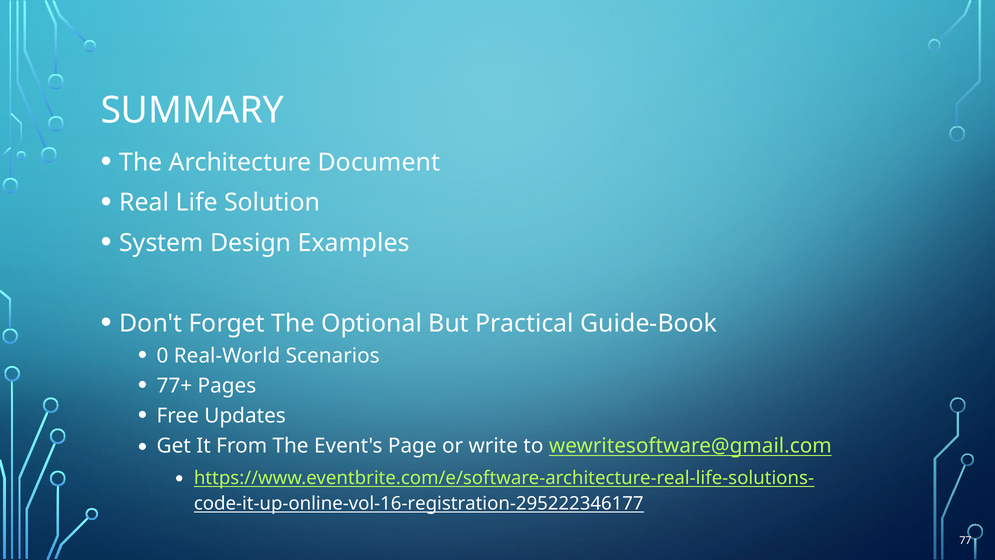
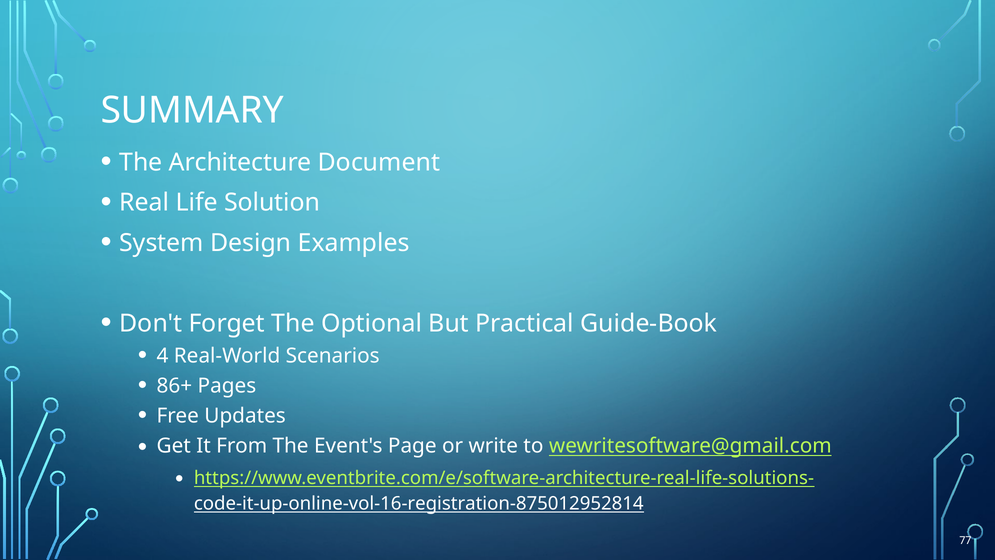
0: 0 -> 4
77+: 77+ -> 86+
code-it-up-online-vol-16-registration-295222346177: code-it-up-online-vol-16-registration-295222346177 -> code-it-up-online-vol-16-registration-875012952814
